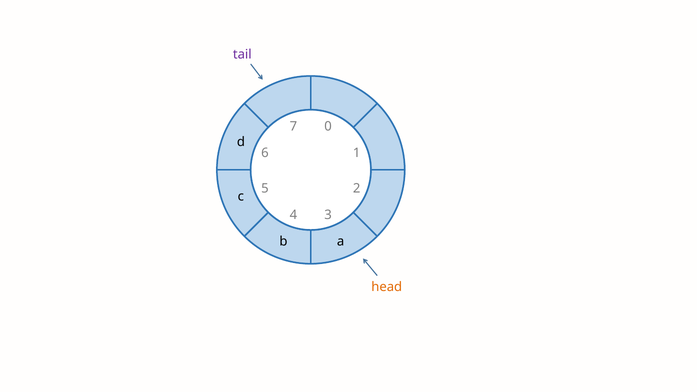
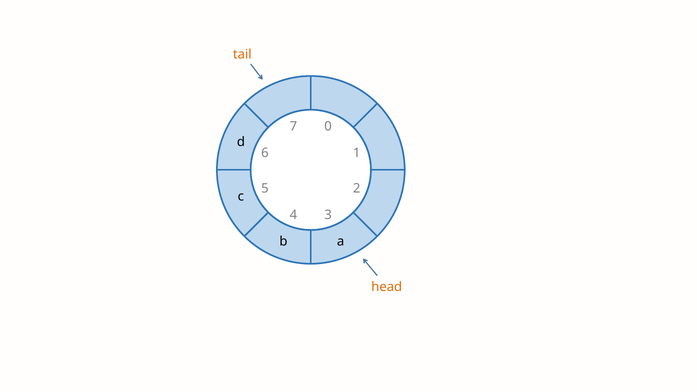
tail colour: purple -> orange
